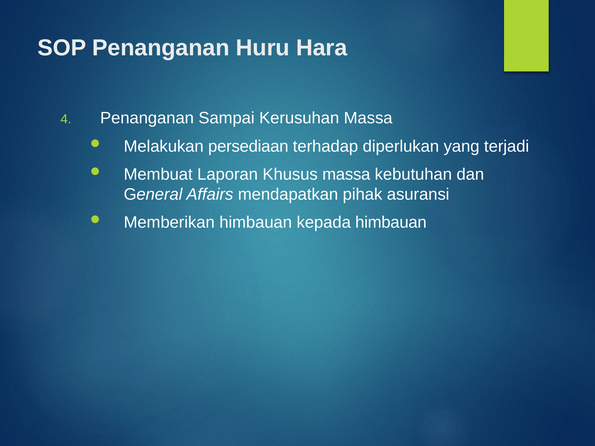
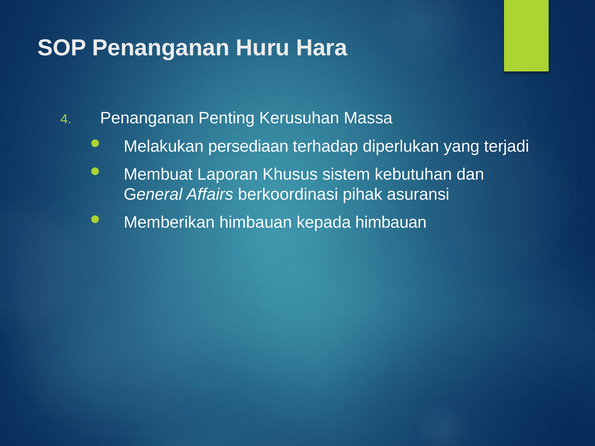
Sampai: Sampai -> Penting
Khusus massa: massa -> sistem
mendapatkan: mendapatkan -> berkoordinasi
